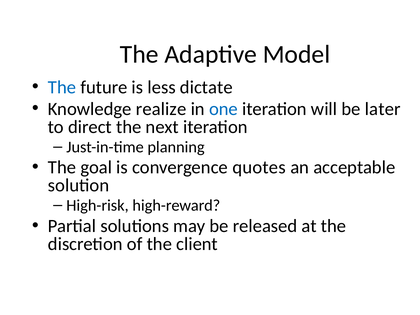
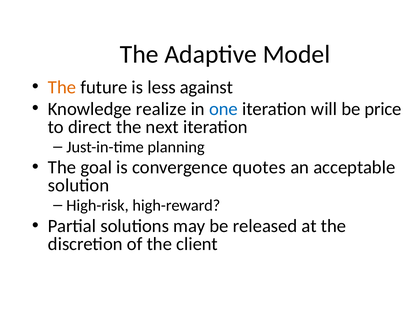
The at (62, 87) colour: blue -> orange
dictate: dictate -> against
later: later -> price
